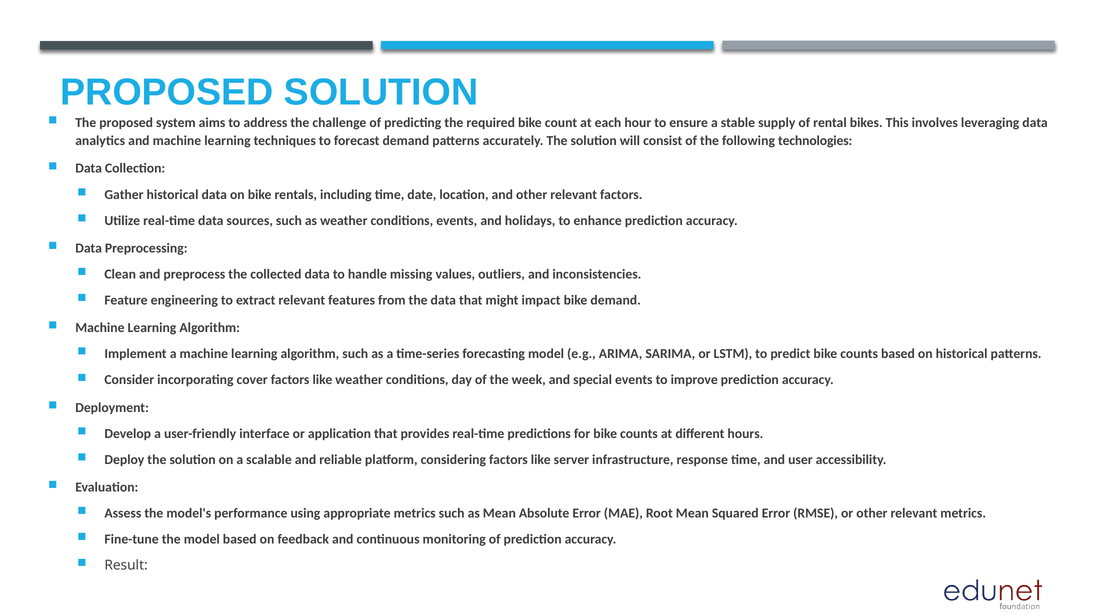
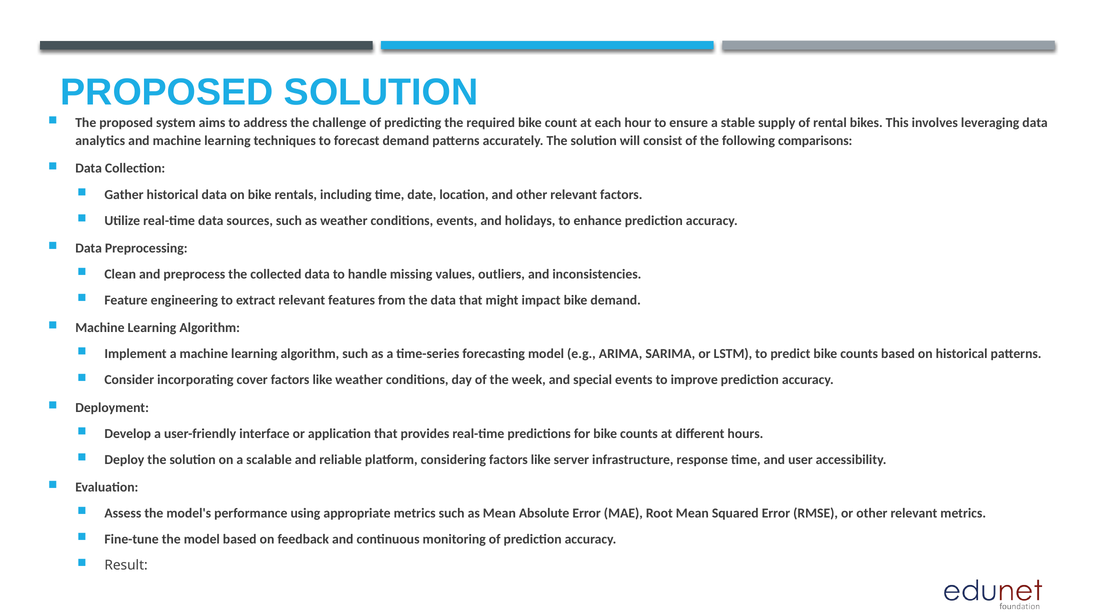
technologies: technologies -> comparisons
